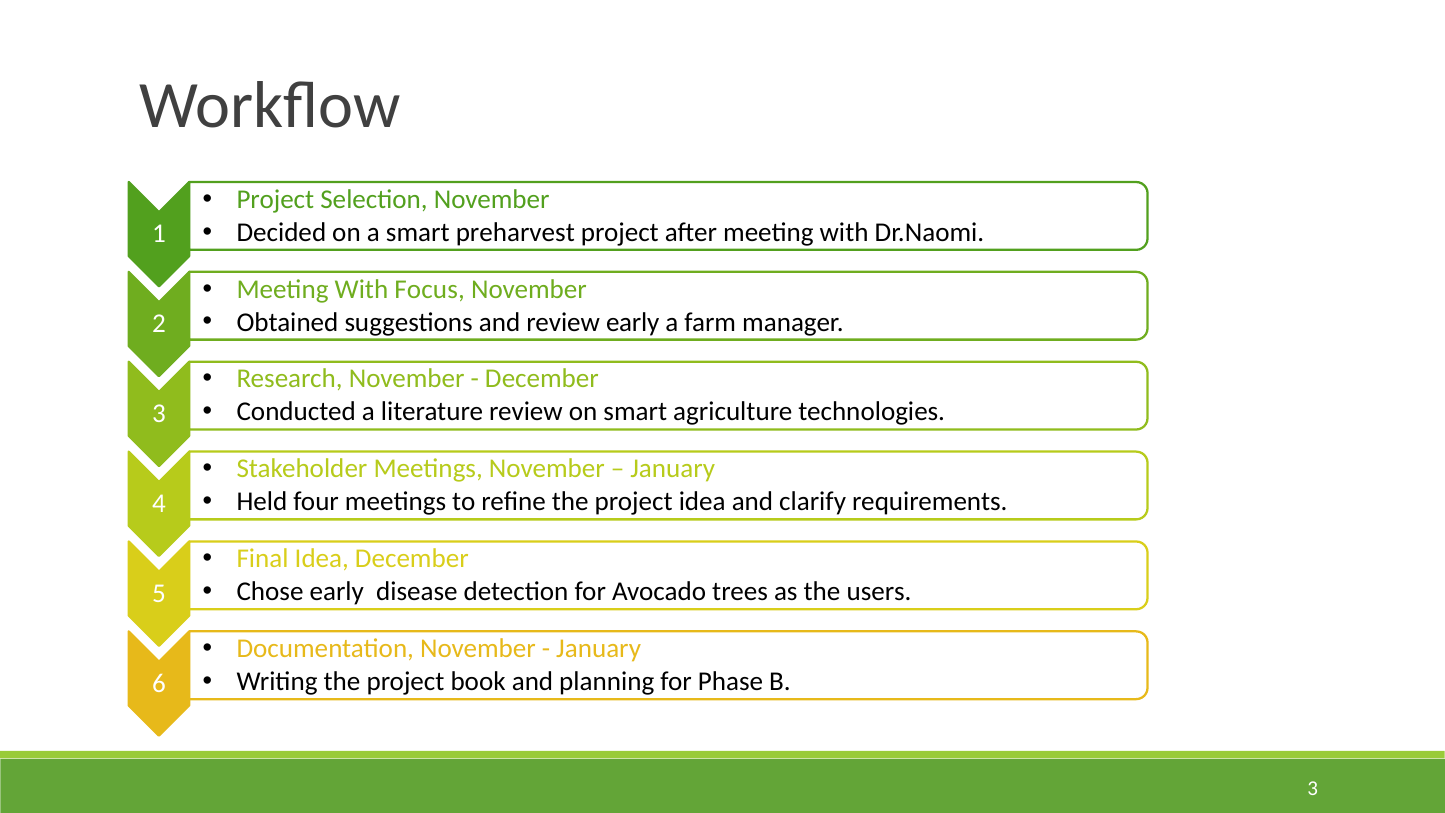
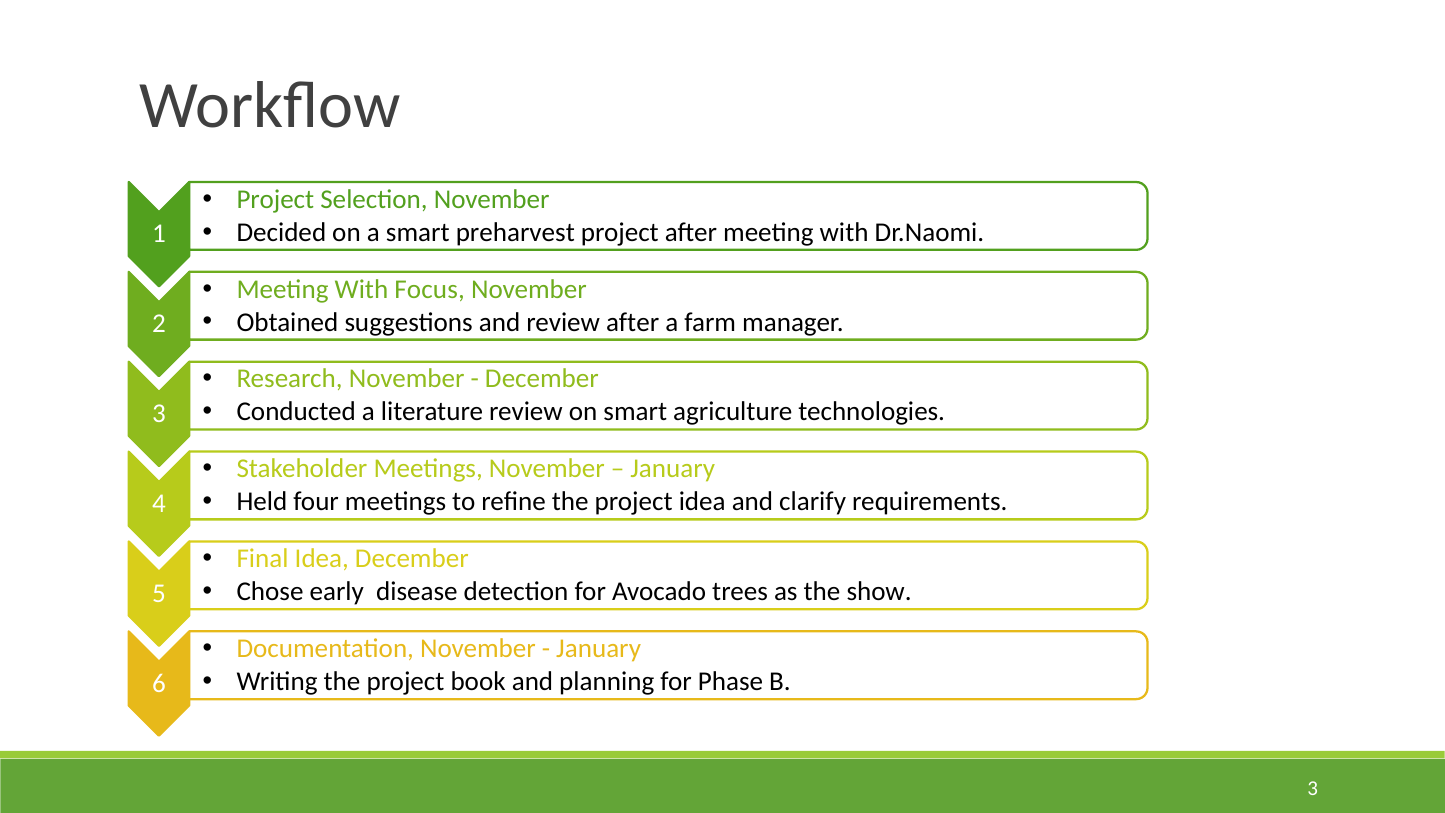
review early: early -> after
users: users -> show
